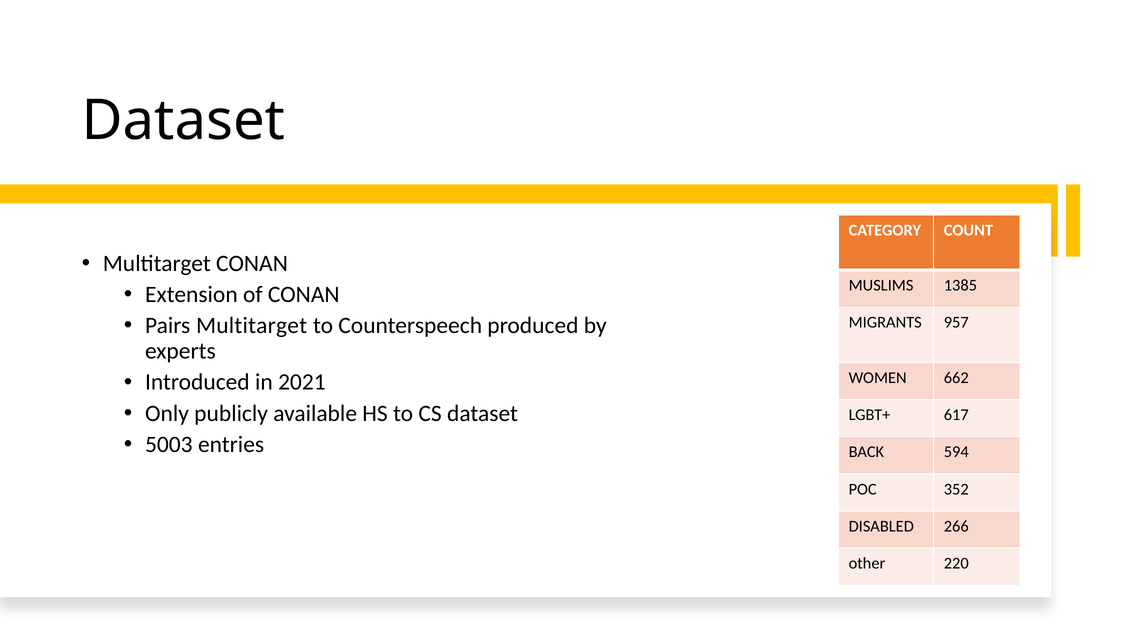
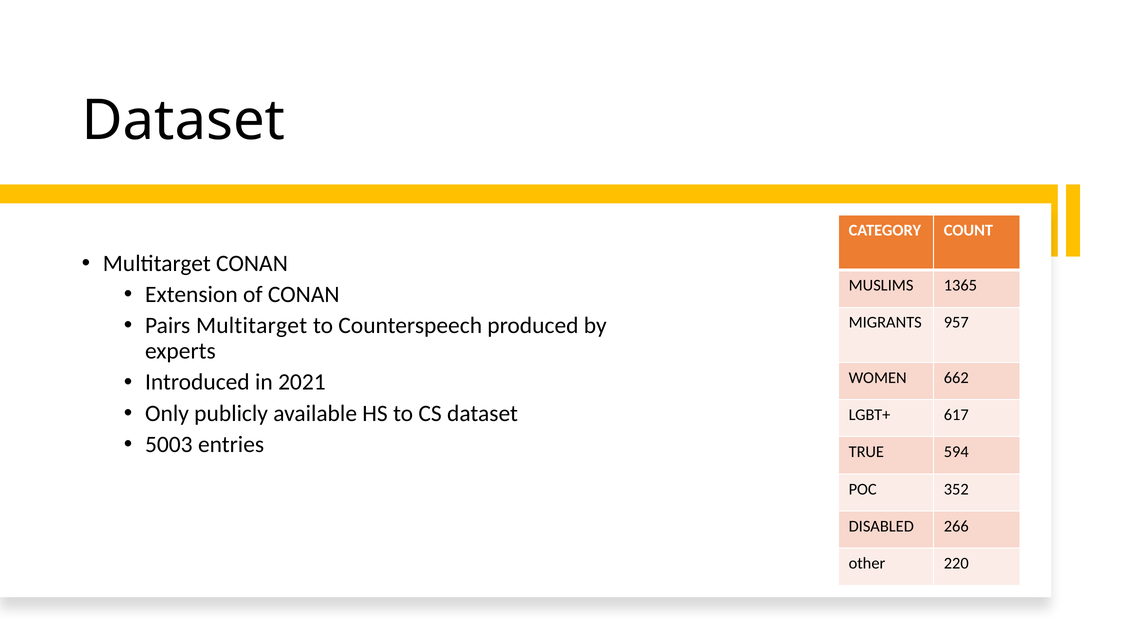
1385: 1385 -> 1365
BACK: BACK -> TRUE
